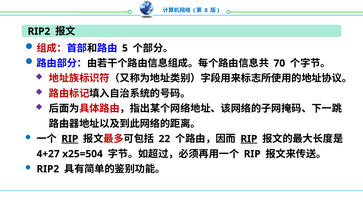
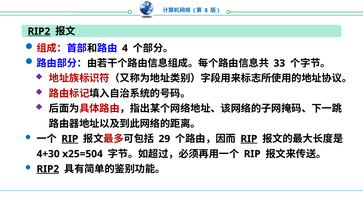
RIP2 at (39, 31) underline: none -> present
5: 5 -> 4
70: 70 -> 33
22: 22 -> 29
4+27: 4+27 -> 4+30
RIP2 at (48, 169) underline: none -> present
